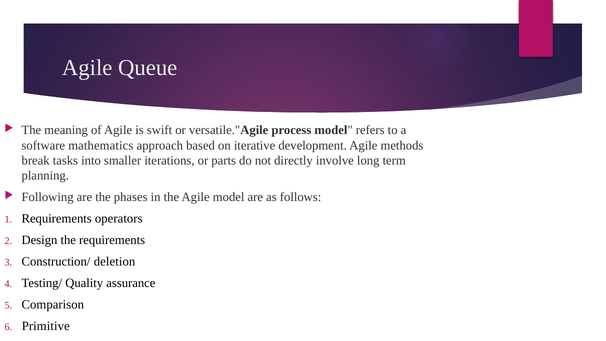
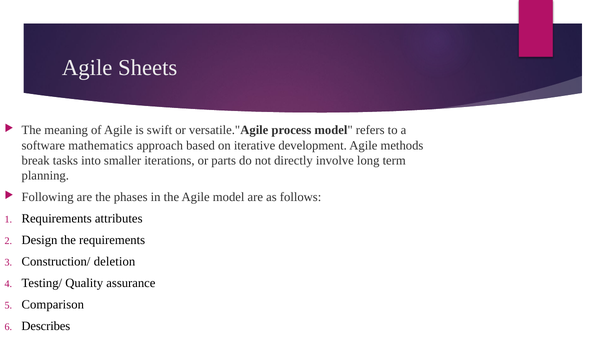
Queue: Queue -> Sheets
operators: operators -> attributes
Primitive: Primitive -> Describes
